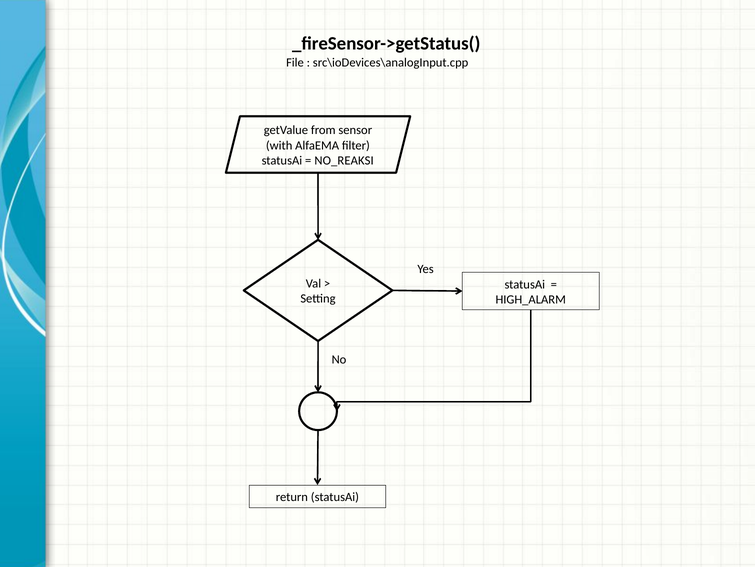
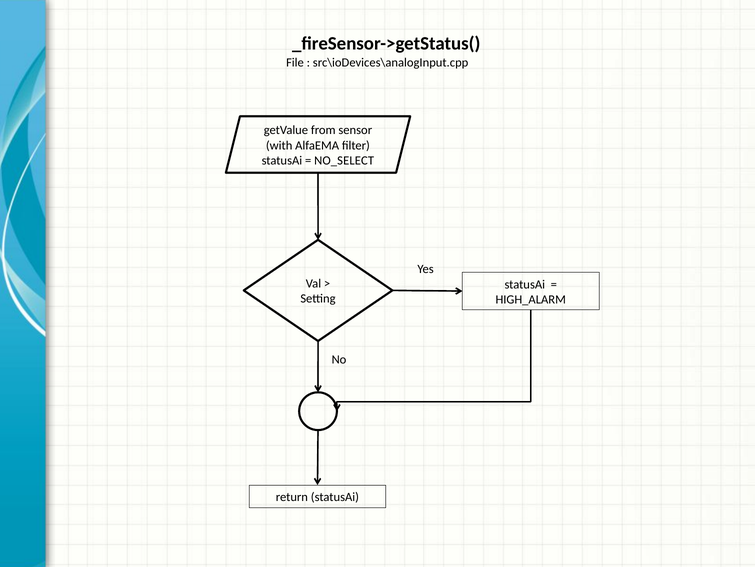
NO_REAKSI: NO_REAKSI -> NO_SELECT
